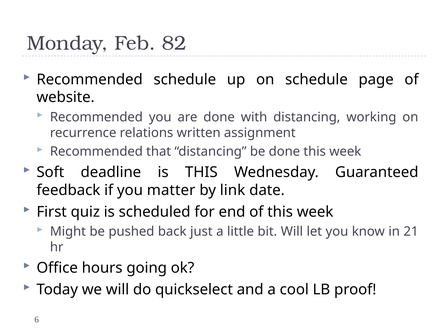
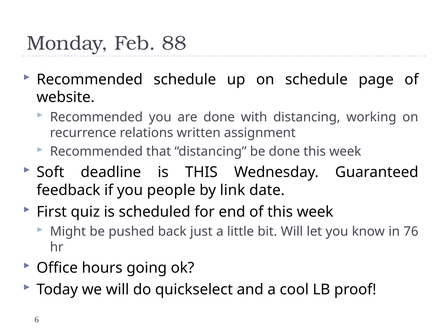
82: 82 -> 88
matter: matter -> people
21: 21 -> 76
